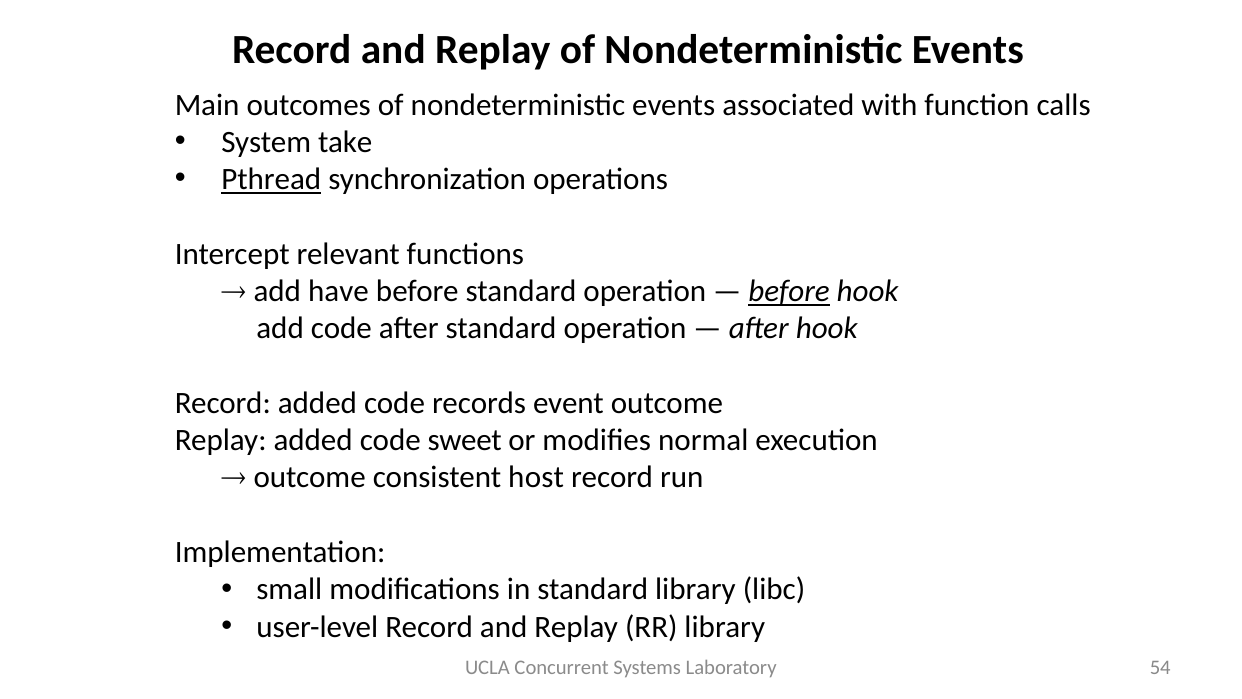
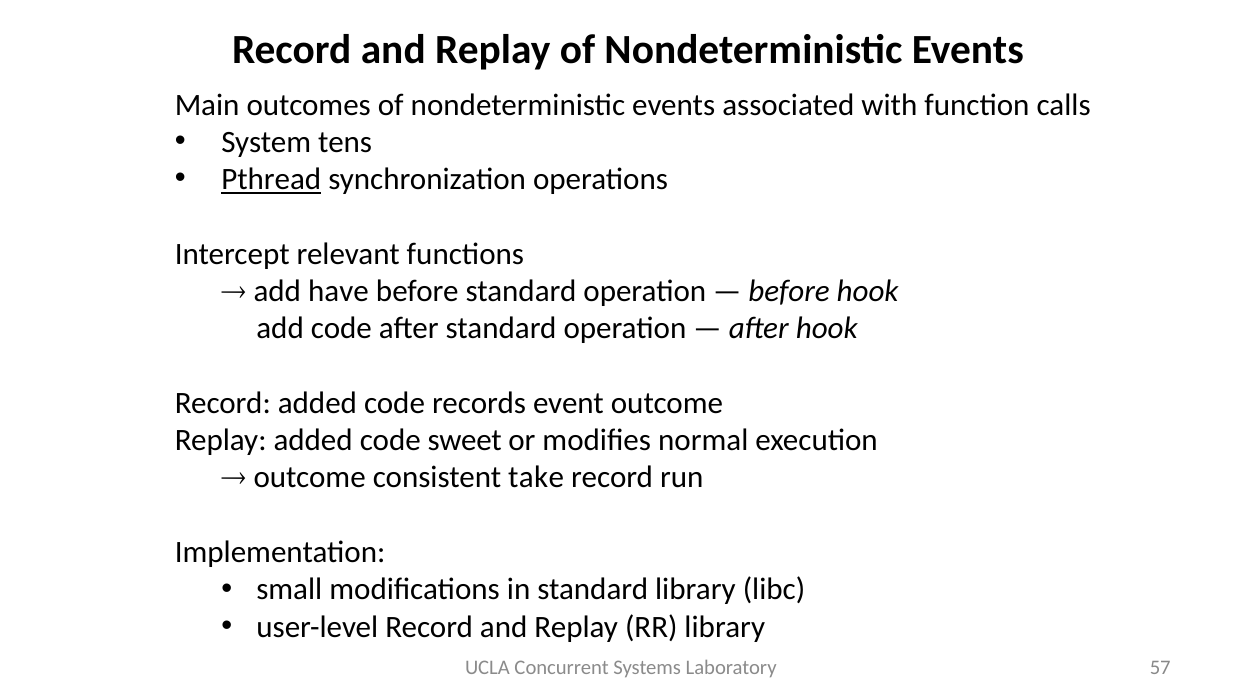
take: take -> tens
before at (789, 291) underline: present -> none
host: host -> take
54: 54 -> 57
